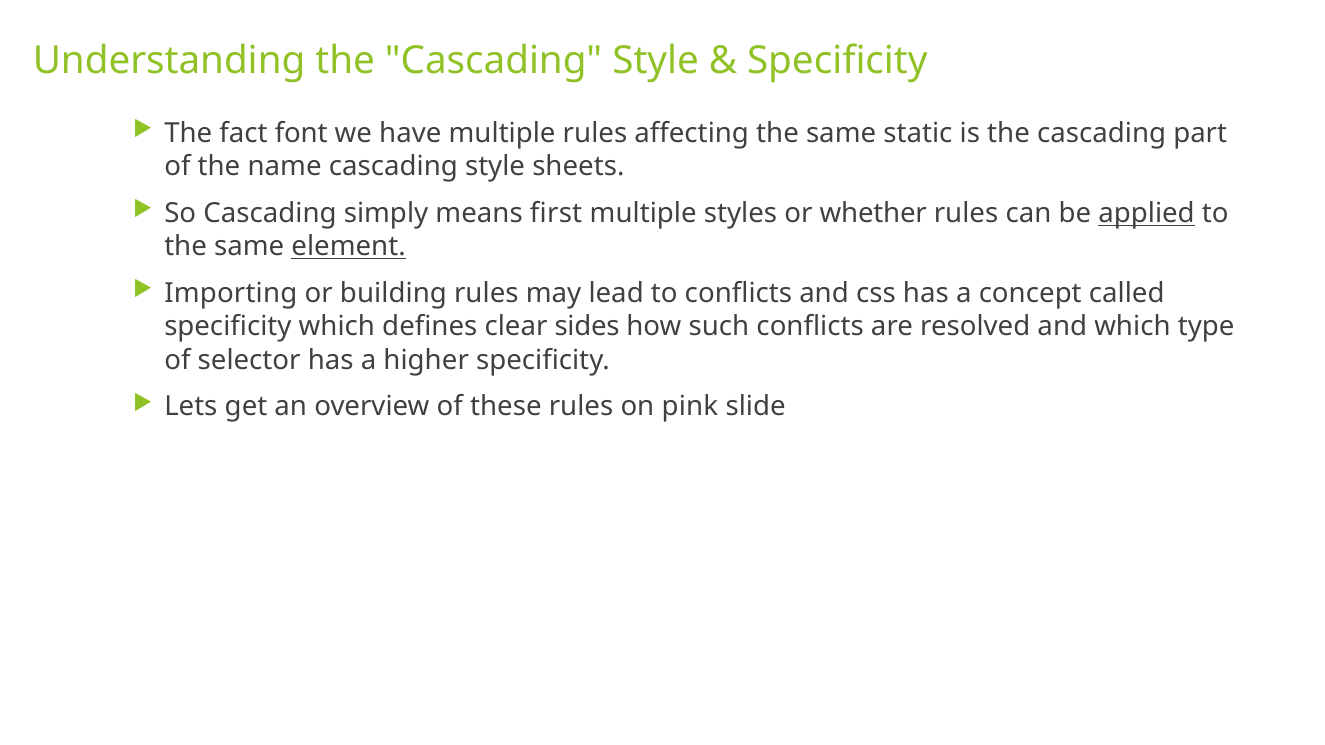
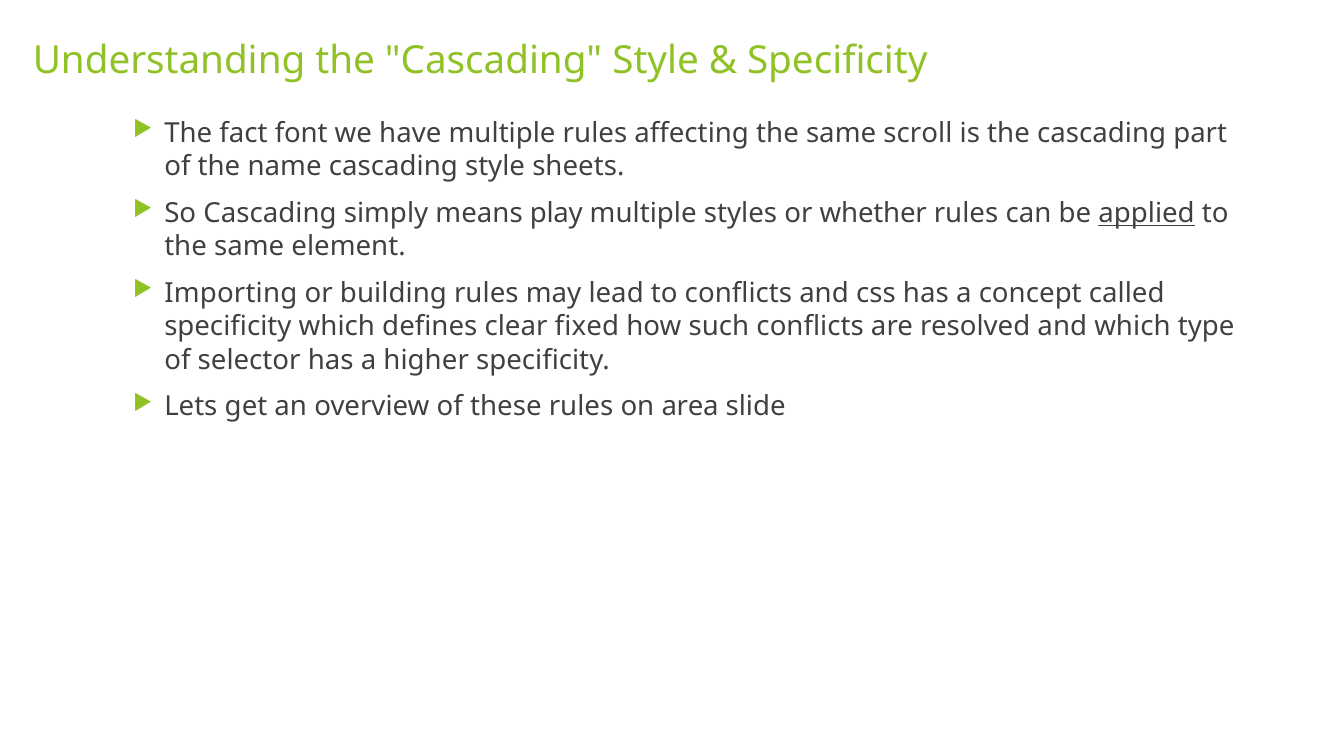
static: static -> scroll
first: first -> play
element underline: present -> none
sides: sides -> fixed
pink: pink -> area
